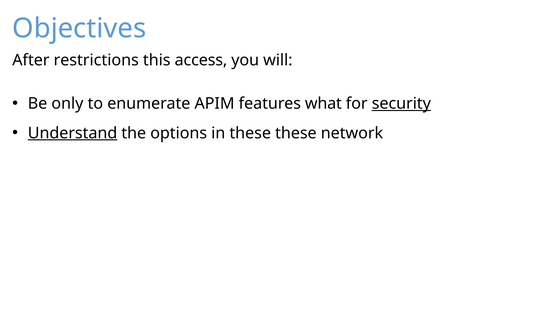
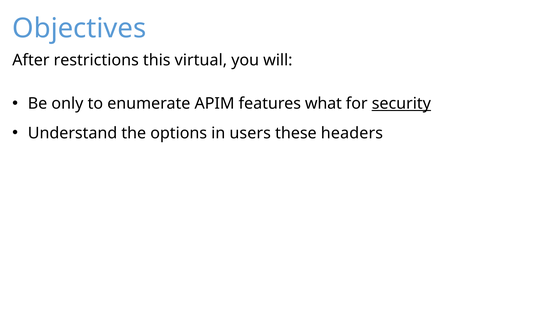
access: access -> virtual
Understand underline: present -> none
in these: these -> users
network: network -> headers
